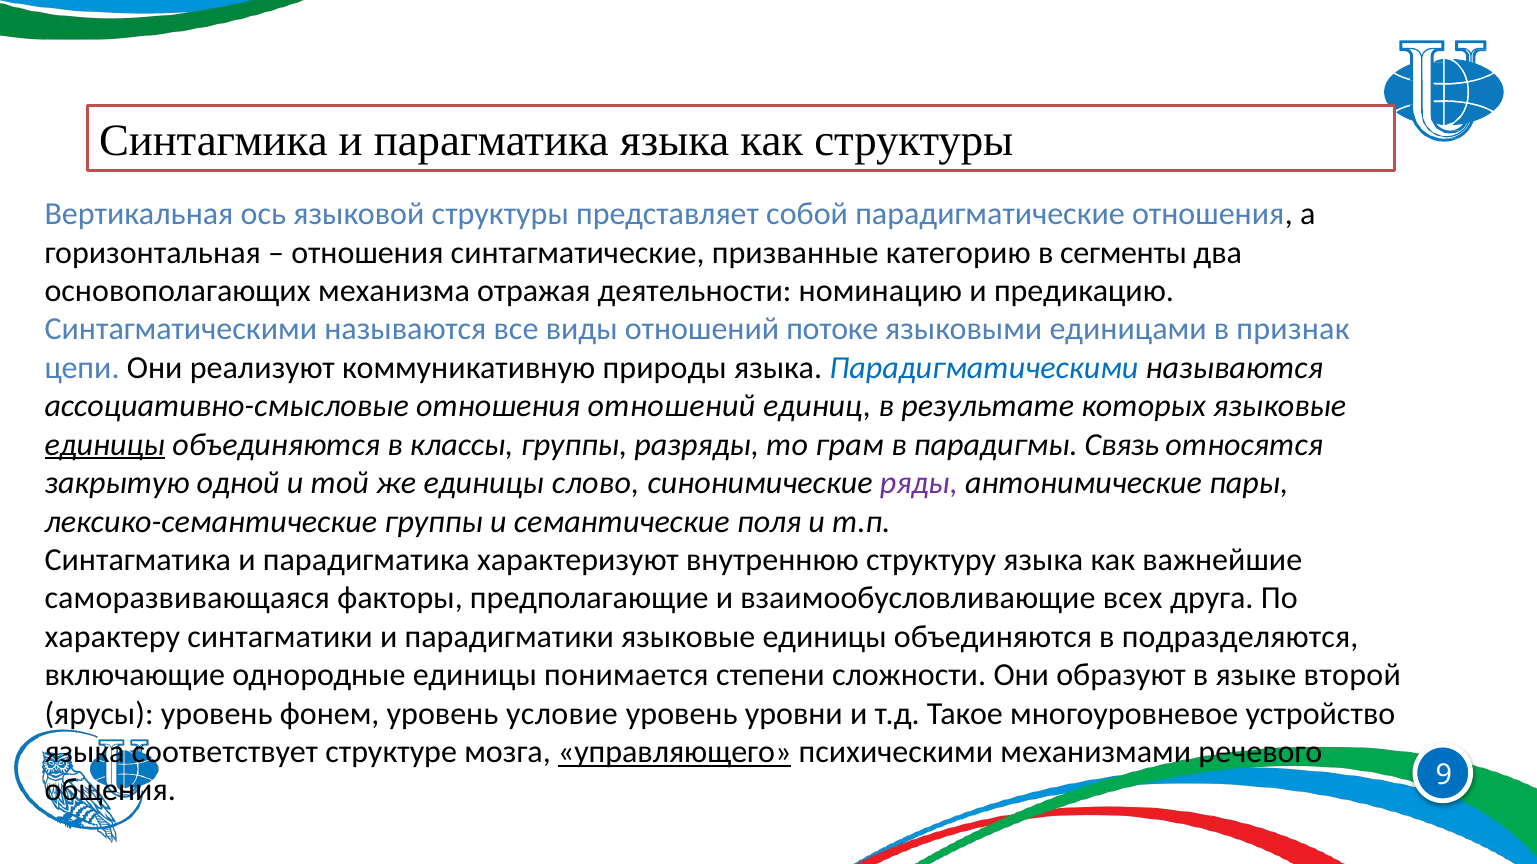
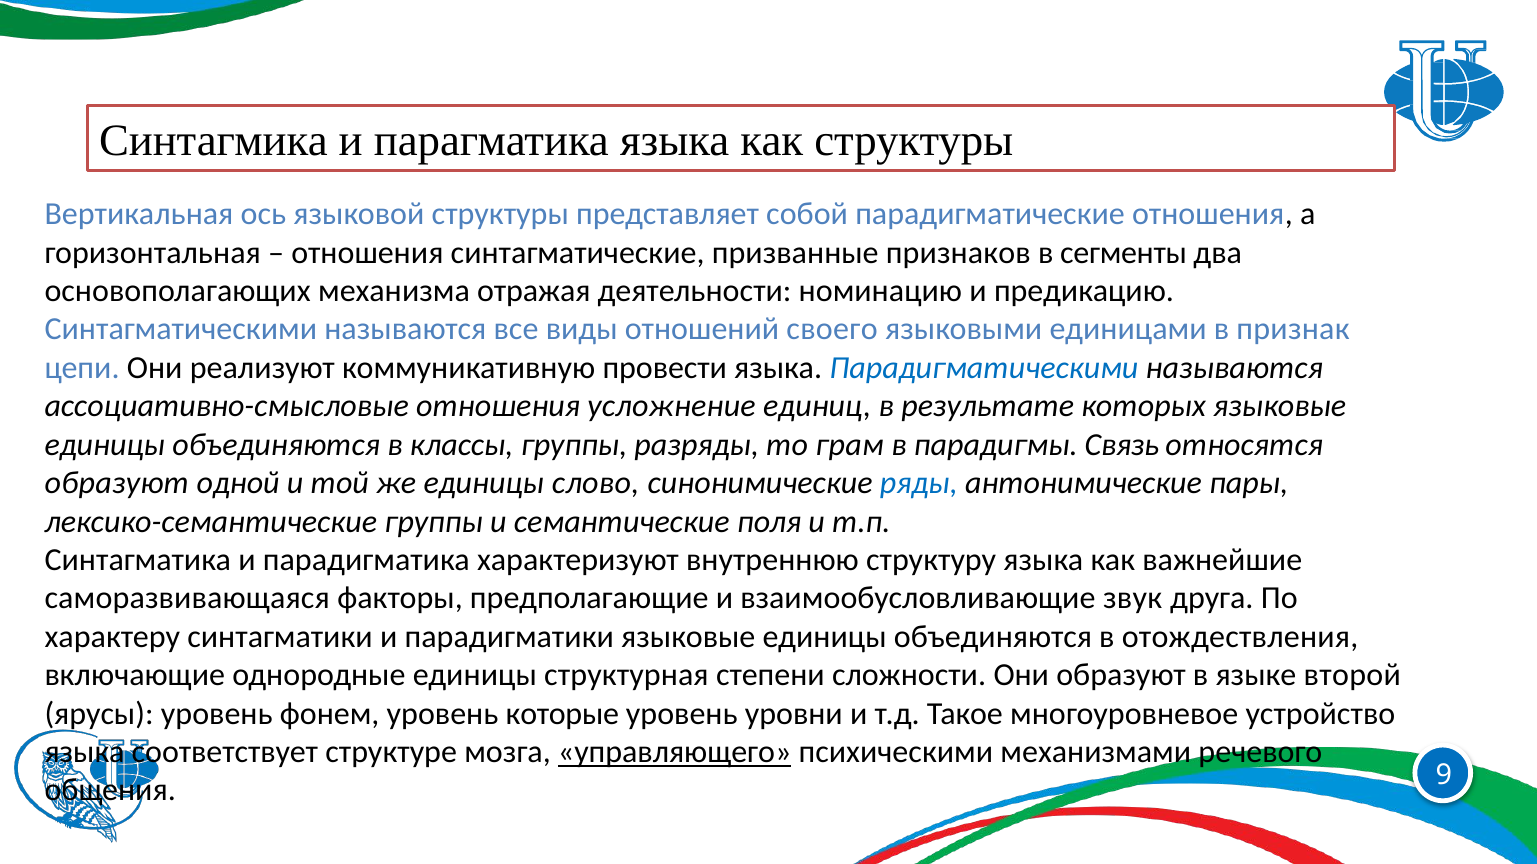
категорию: категорию -> признаков
потоке: потоке -> своего
природы: природы -> провести
отношения отношений: отношений -> усложнение
единицы at (105, 445) underline: present -> none
закрытую at (117, 483): закрытую -> образуют
ряды colour: purple -> blue
всех: всех -> звук
подразделяются: подразделяются -> отождествления
понимается: понимается -> структурная
условие: условие -> которые
